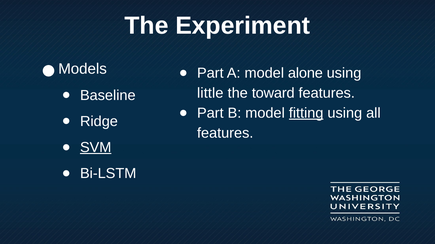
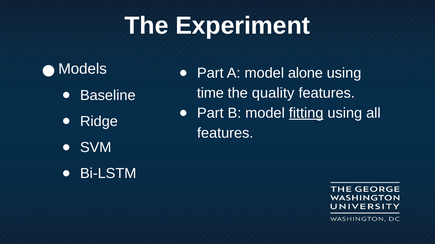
little: little -> time
toward: toward -> quality
SVM underline: present -> none
